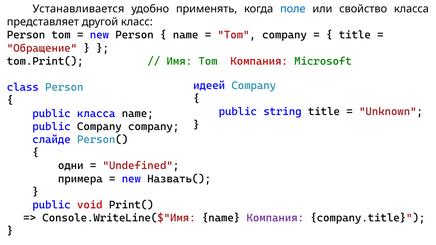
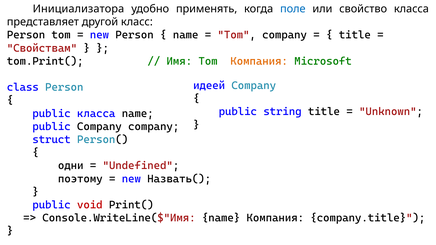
Устанавливается: Устанавливается -> Инициализатора
Обращение: Обращение -> Свойствам
Компания at (259, 61) colour: red -> orange
слайде: слайде -> struct
примера: примера -> поэтому
Компания at (275, 218) colour: purple -> black
